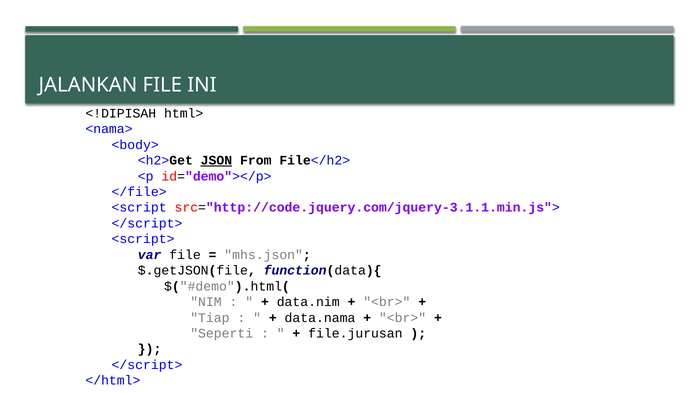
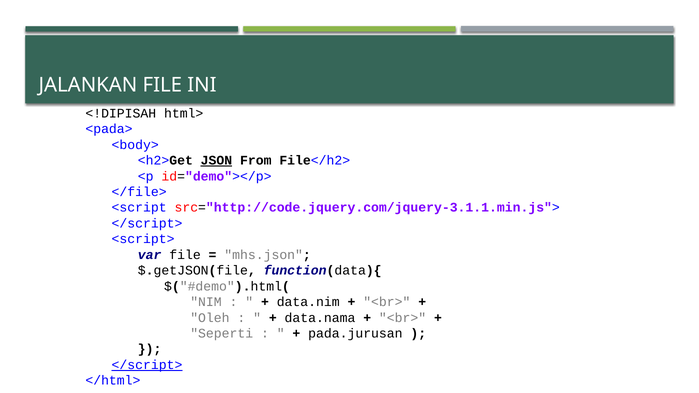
<nama>: <nama> -> <pada>
Tiap: Tiap -> Oleh
file.jurusan: file.jurusan -> pada.jurusan
</script> at (147, 365) underline: none -> present
